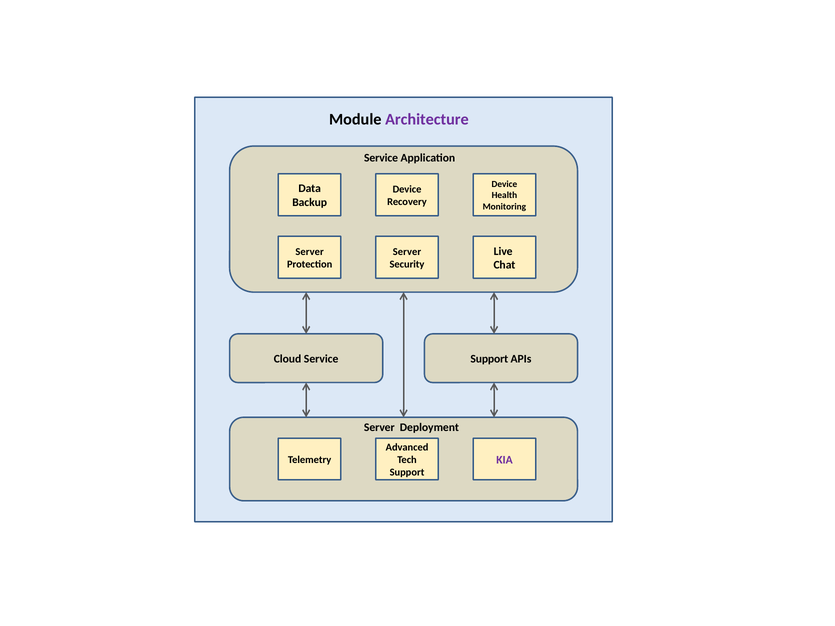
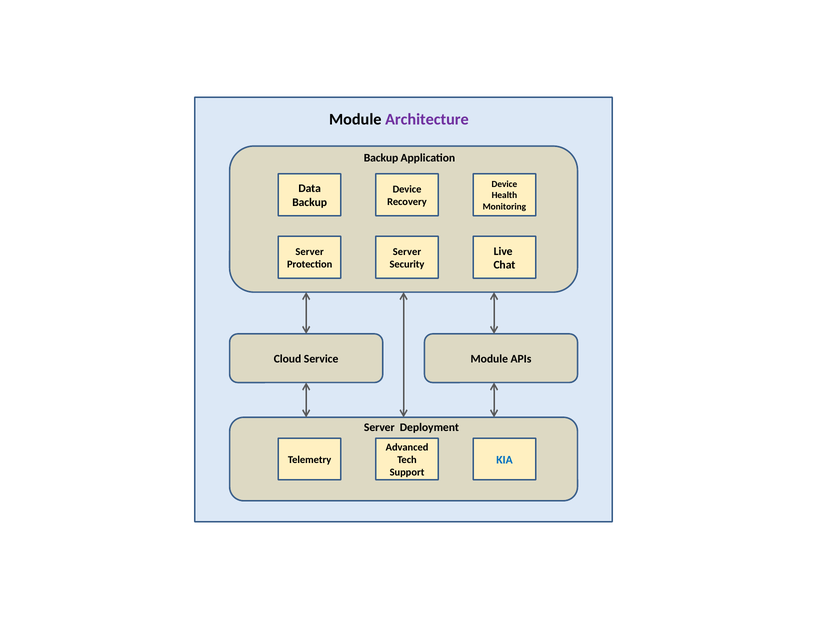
Service at (381, 158): Service -> Backup
Service Support: Support -> Module
KIA colour: purple -> blue
